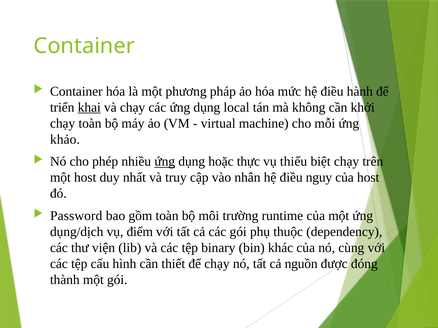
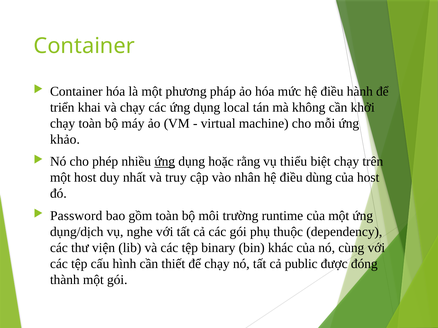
khai underline: present -> none
thực: thực -> rằng
nguy: nguy -> dùng
điểm: điểm -> nghe
nguồn: nguồn -> public
